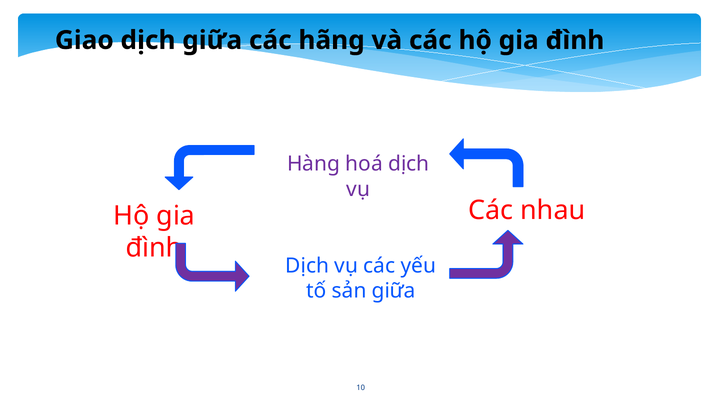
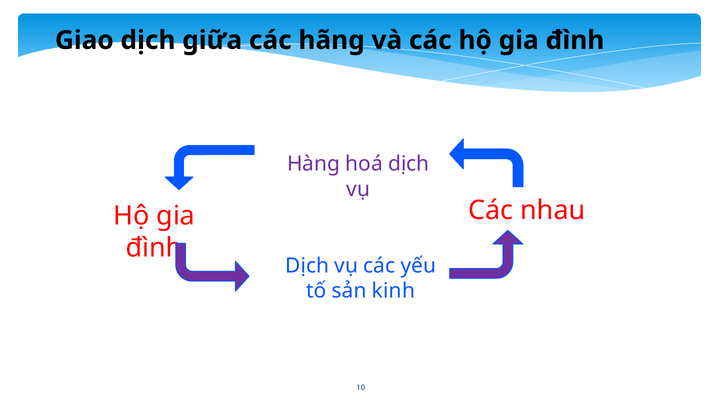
sản giữa: giữa -> kinh
